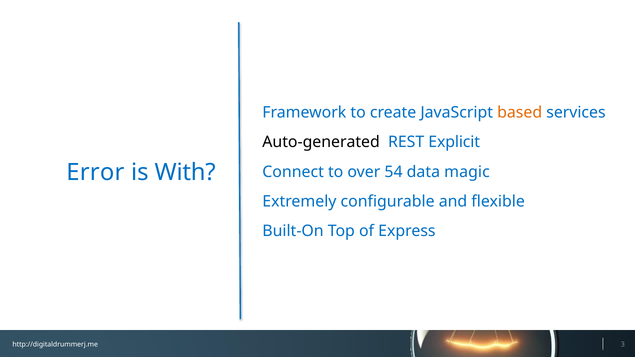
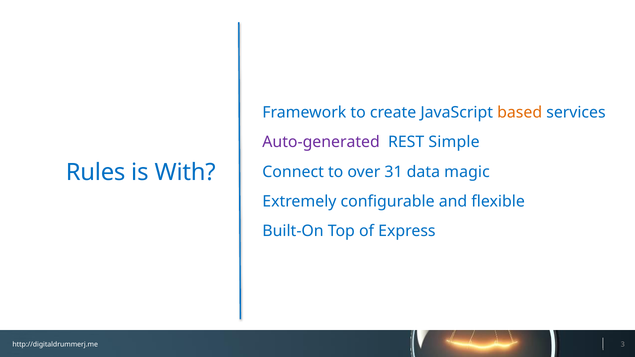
Auto-generated colour: black -> purple
Explicit: Explicit -> Simple
Error: Error -> Rules
54: 54 -> 31
